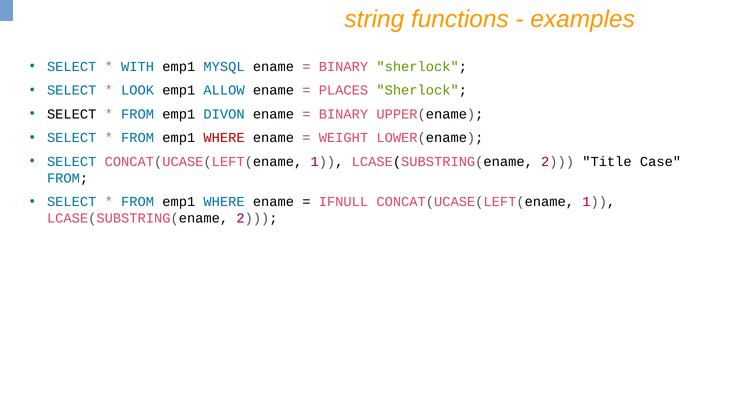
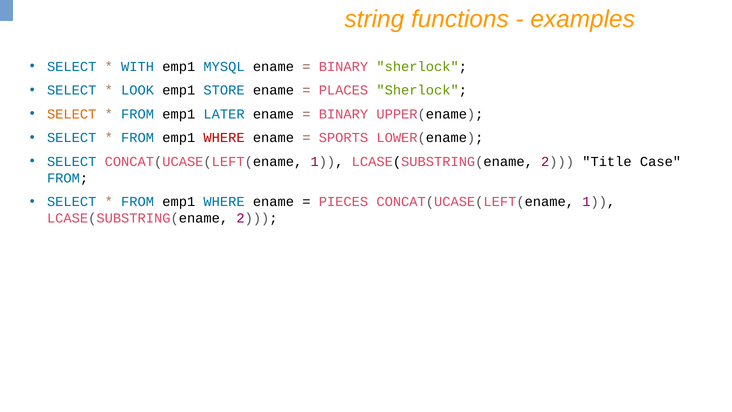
ALLOW: ALLOW -> STORE
SELECT at (72, 114) colour: black -> orange
DIVON: DIVON -> LATER
WEIGHT: WEIGHT -> SPORTS
IFNULL: IFNULL -> PIECES
